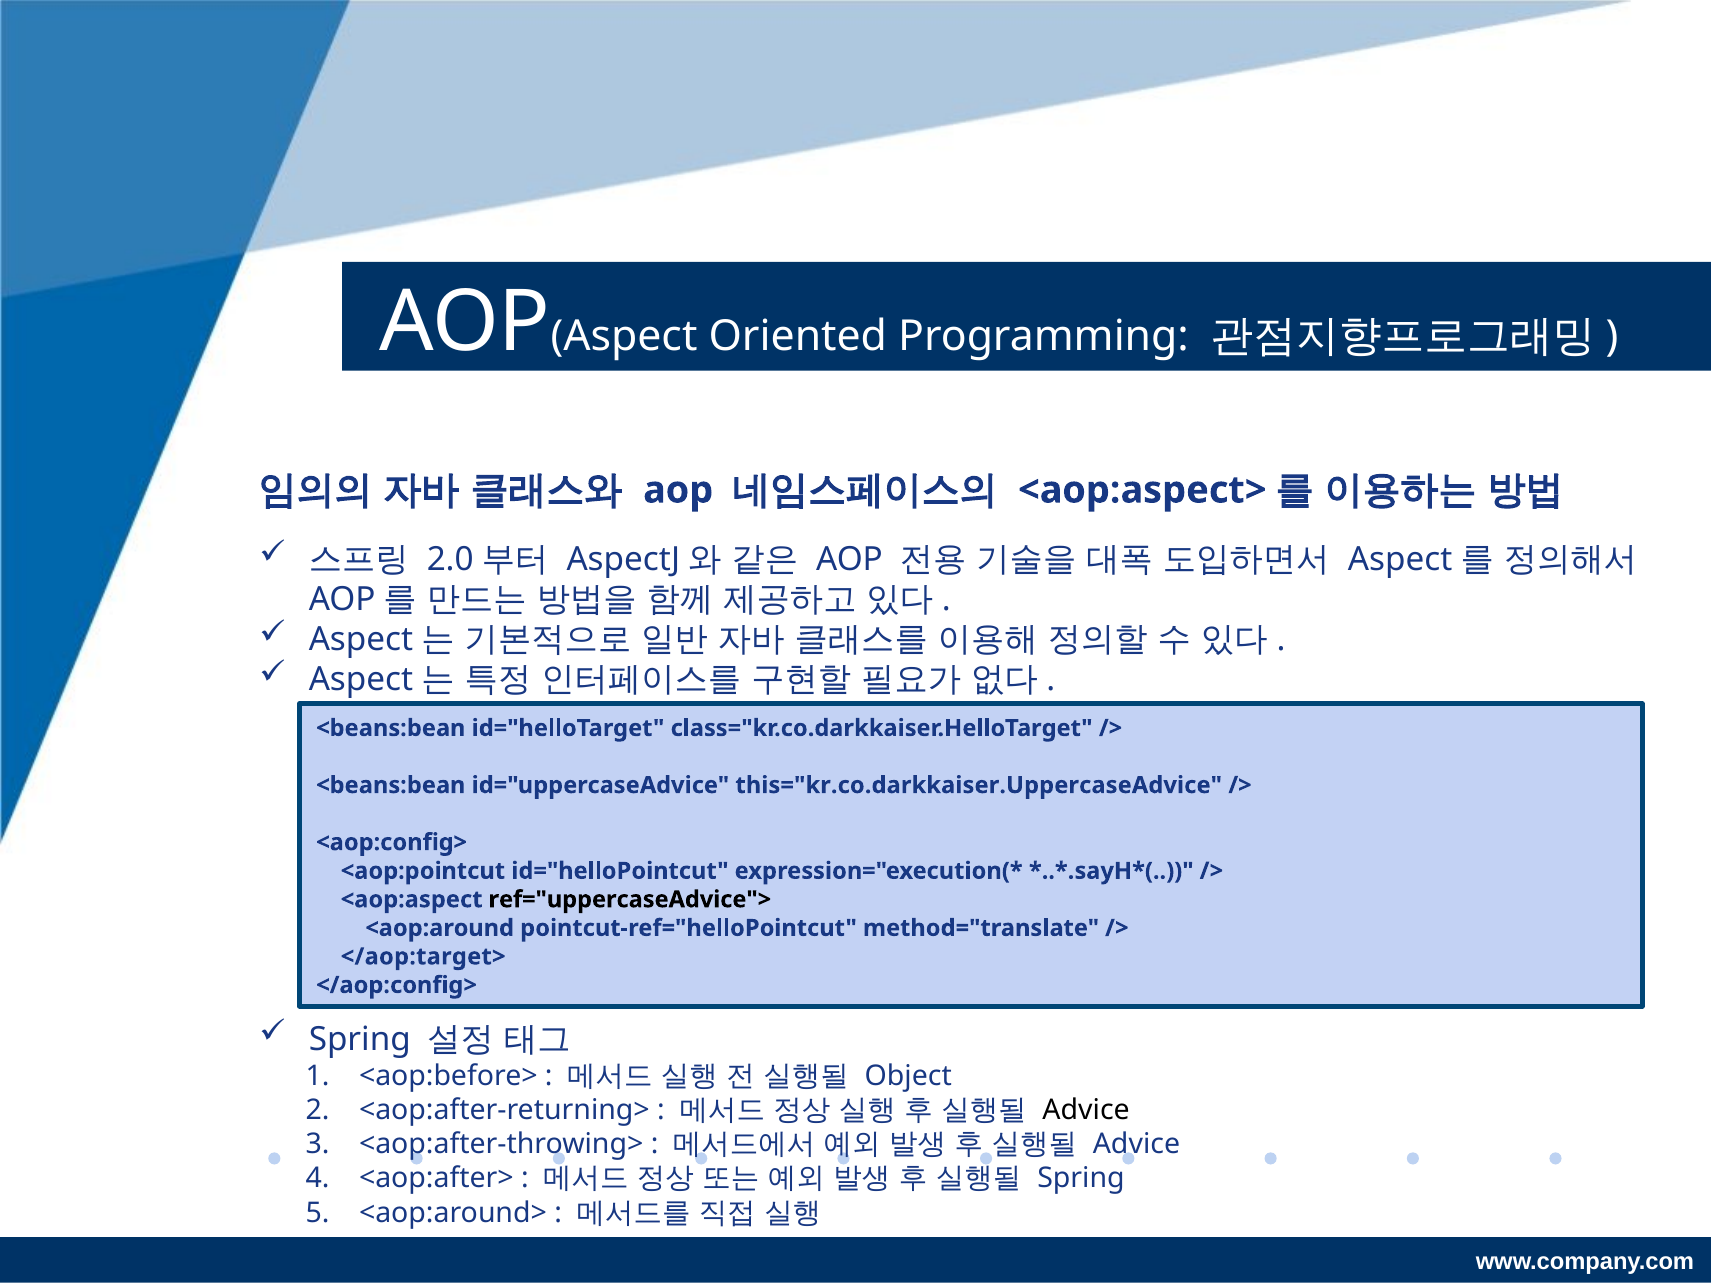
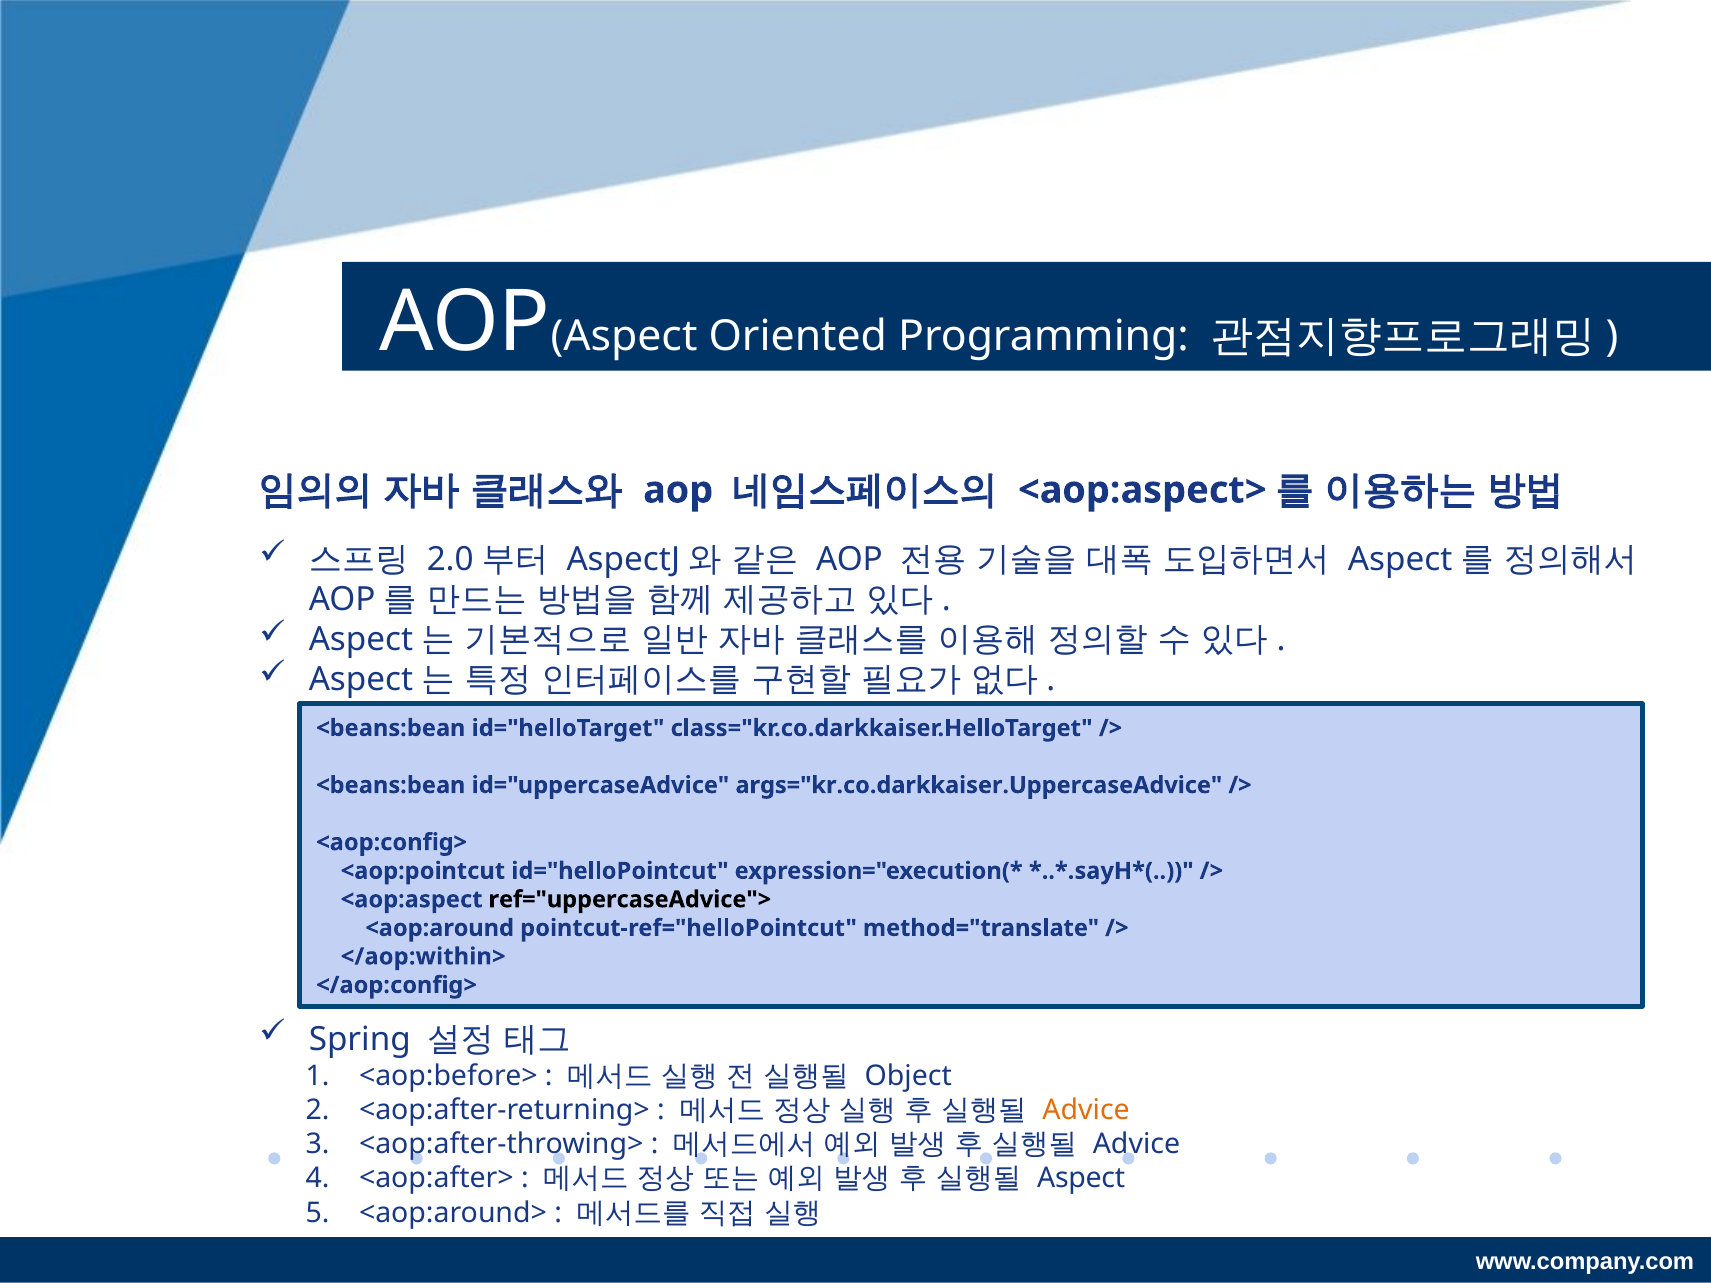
this="kr.co.darkkaiser.UppercaseAdvice: this="kr.co.darkkaiser.UppercaseAdvice -> args="kr.co.darkkaiser.UppercaseAdvice
</aop:target>: </aop:target> -> </aop:within>
Advice at (1086, 1110) colour: black -> orange
Spring at (1081, 1179): Spring -> Aspect
